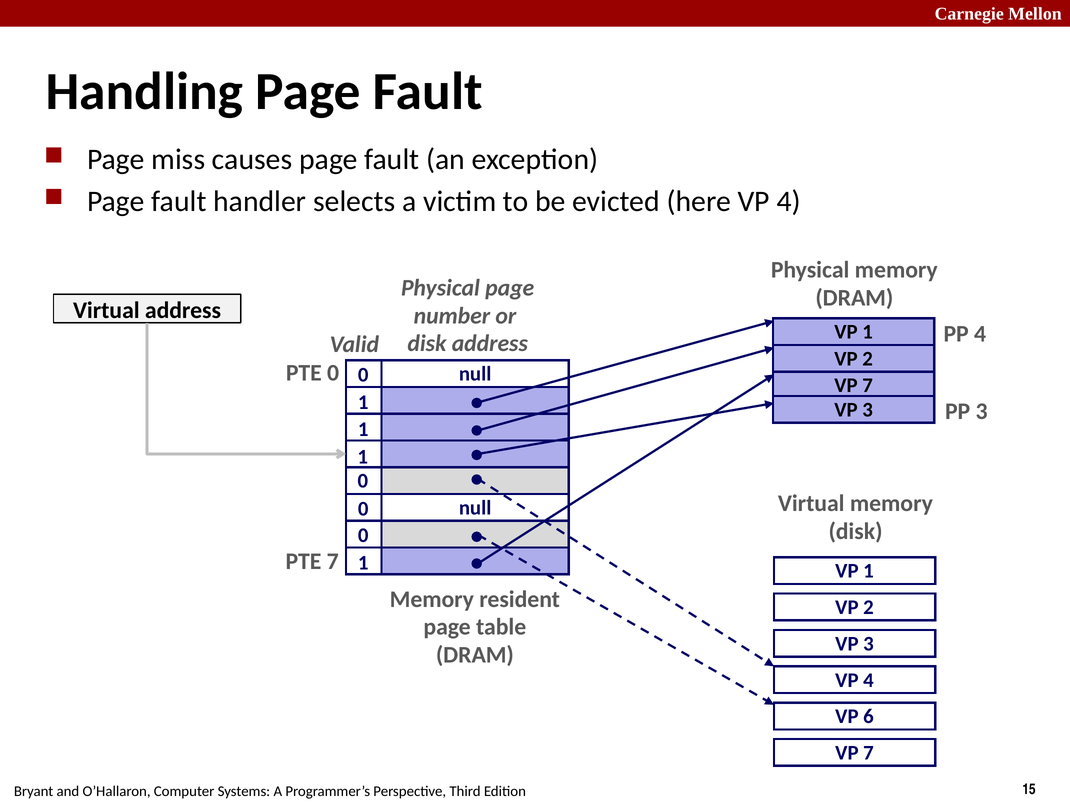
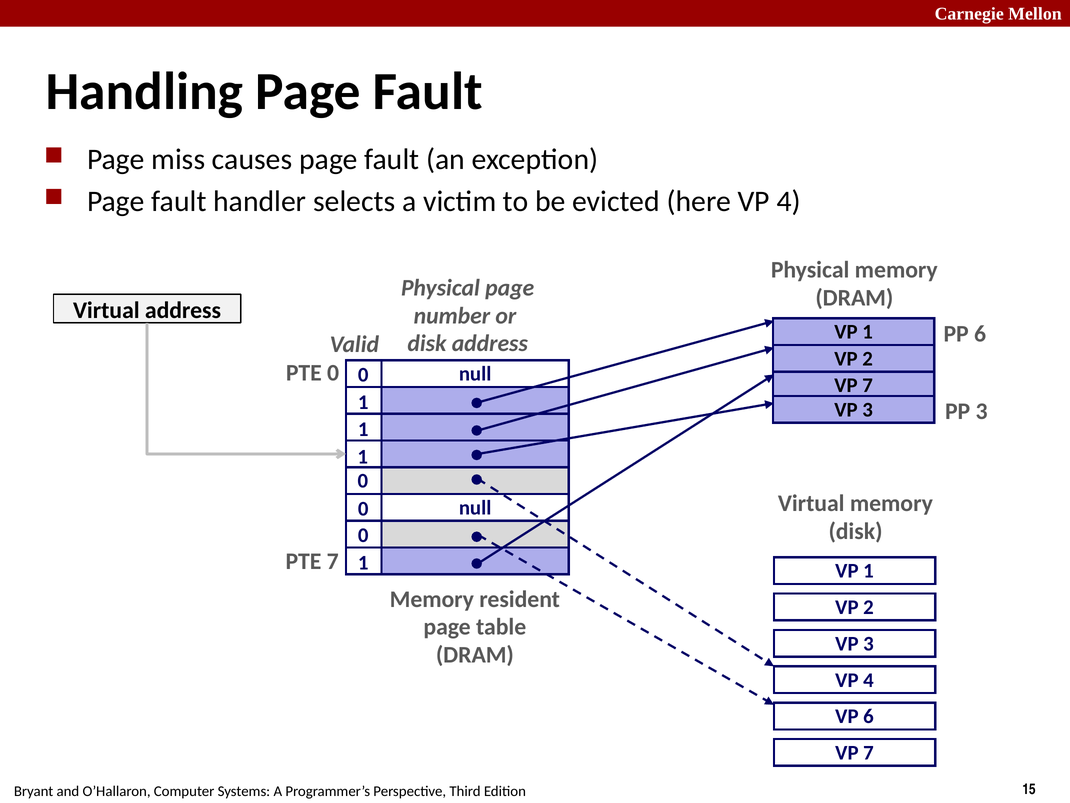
PP 4: 4 -> 6
